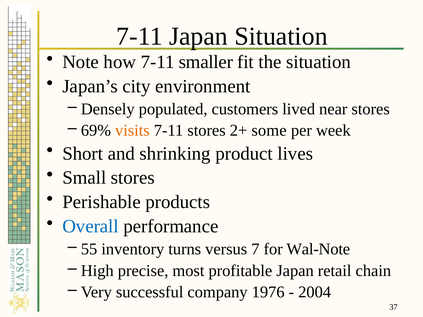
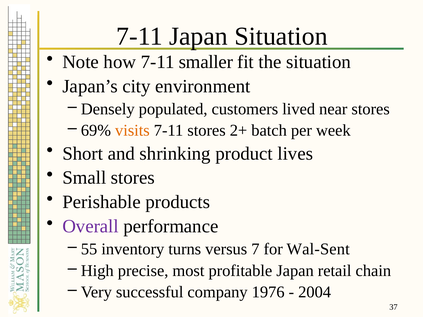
some: some -> batch
Overall colour: blue -> purple
Wal-Note: Wal-Note -> Wal-Sent
